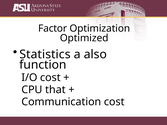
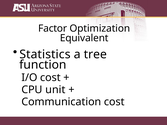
Optimized: Optimized -> Equivalent
also: also -> tree
that: that -> unit
